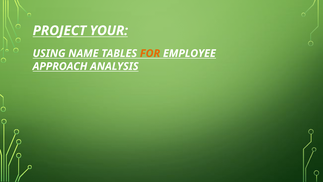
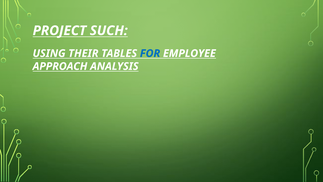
YOUR: YOUR -> SUCH
NAME: NAME -> THEIR
FOR colour: orange -> blue
